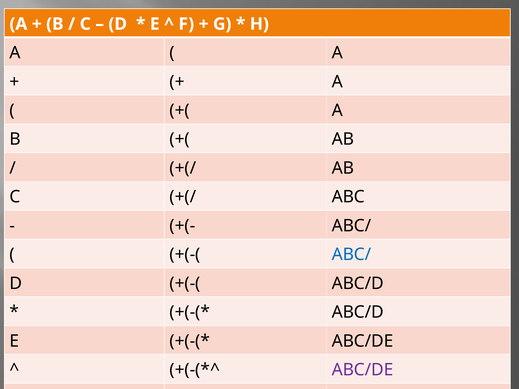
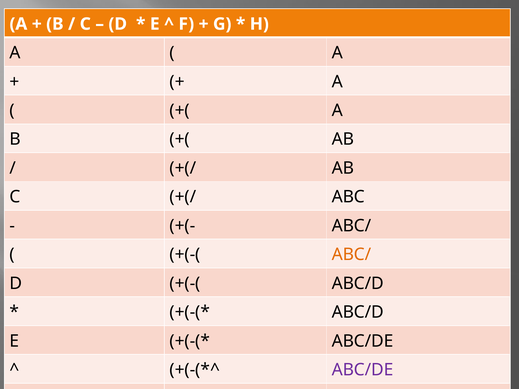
ABC/ at (352, 255) colour: blue -> orange
